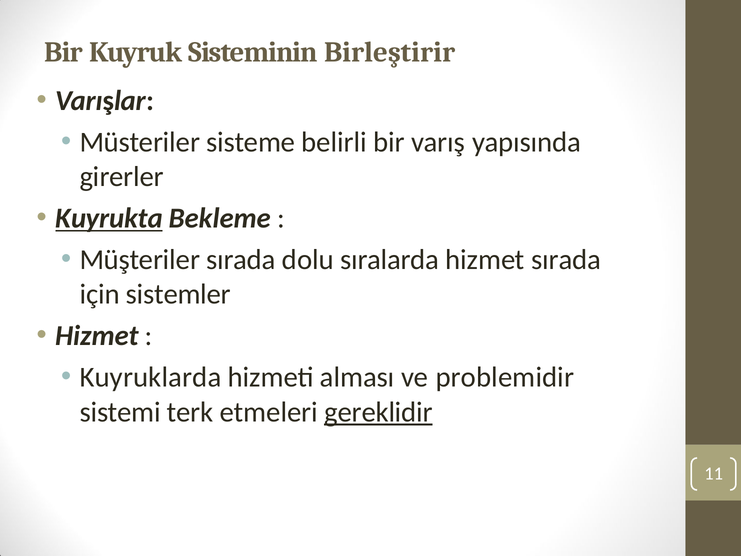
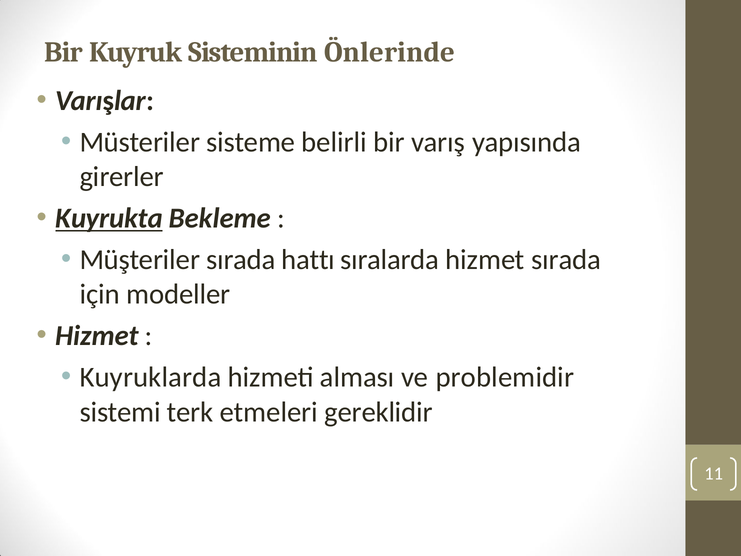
Birleştirir: Birleştirir -> Önlerinde
dolu: dolu -> hattı
sistemler: sistemler -> modeller
gereklidir underline: present -> none
